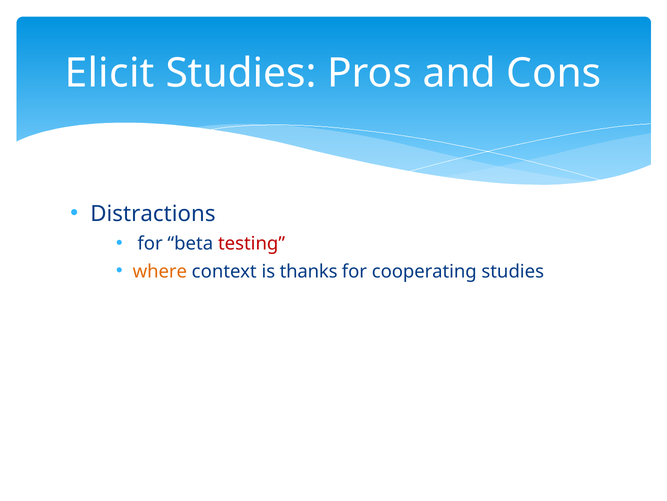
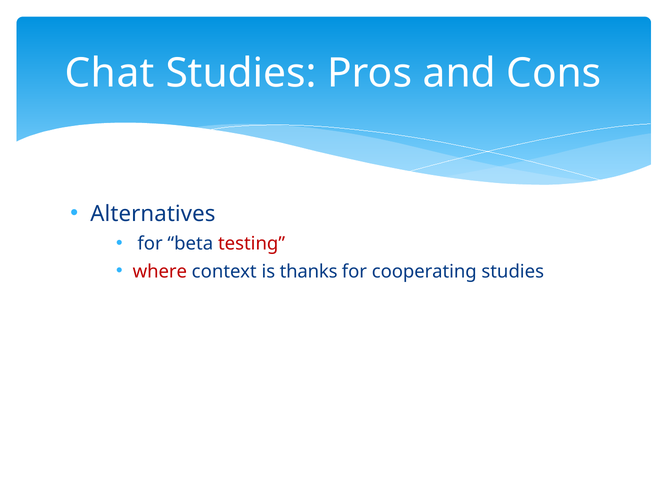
Elicit: Elicit -> Chat
Distractions: Distractions -> Alternatives
where colour: orange -> red
